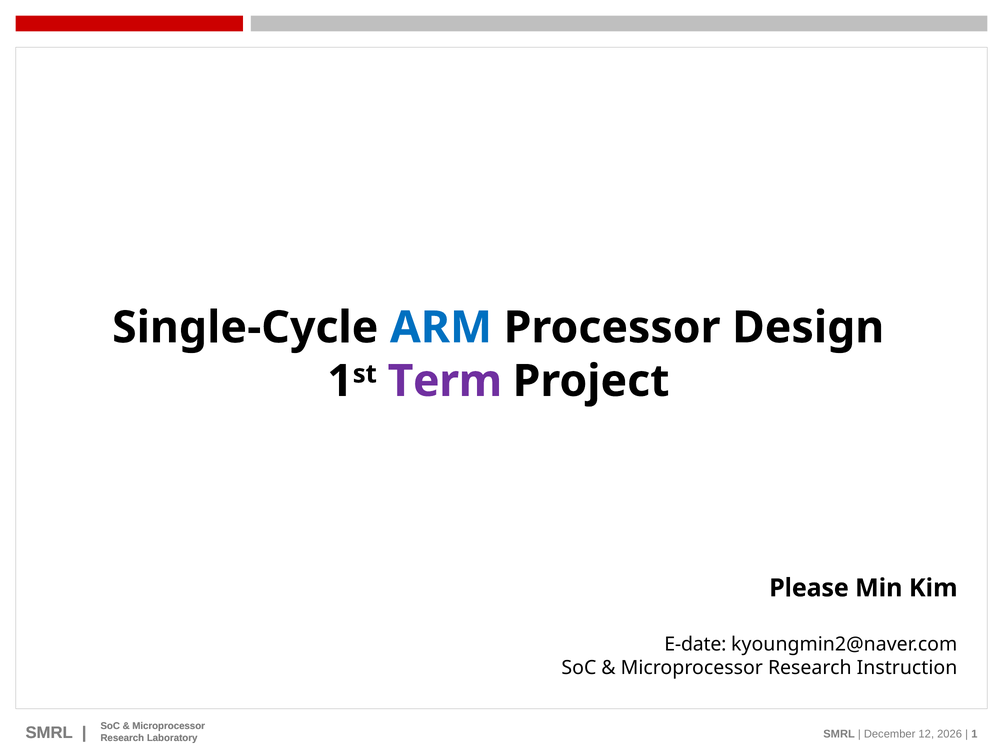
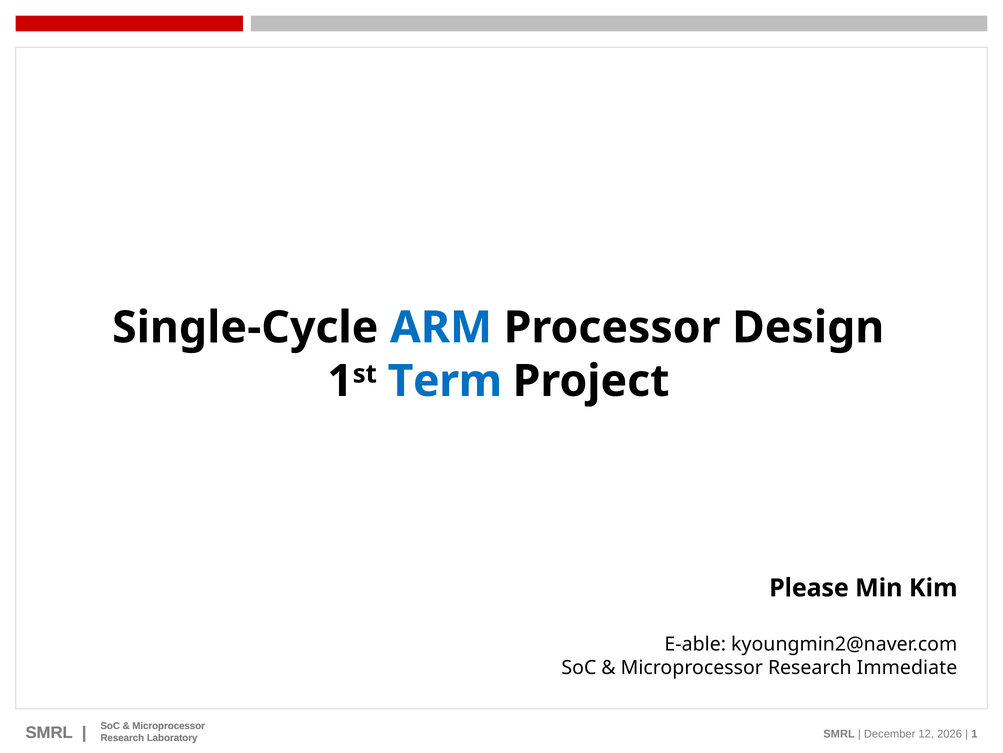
Term colour: purple -> blue
E-date: E-date -> E-able
Instruction: Instruction -> Immediate
